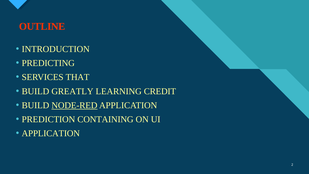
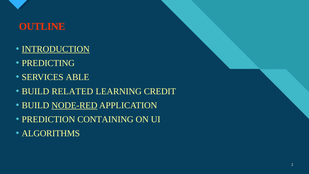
INTRODUCTION underline: none -> present
THAT: THAT -> ABLE
GREATLY: GREATLY -> RELATED
APPLICATION at (51, 133): APPLICATION -> ALGORITHMS
